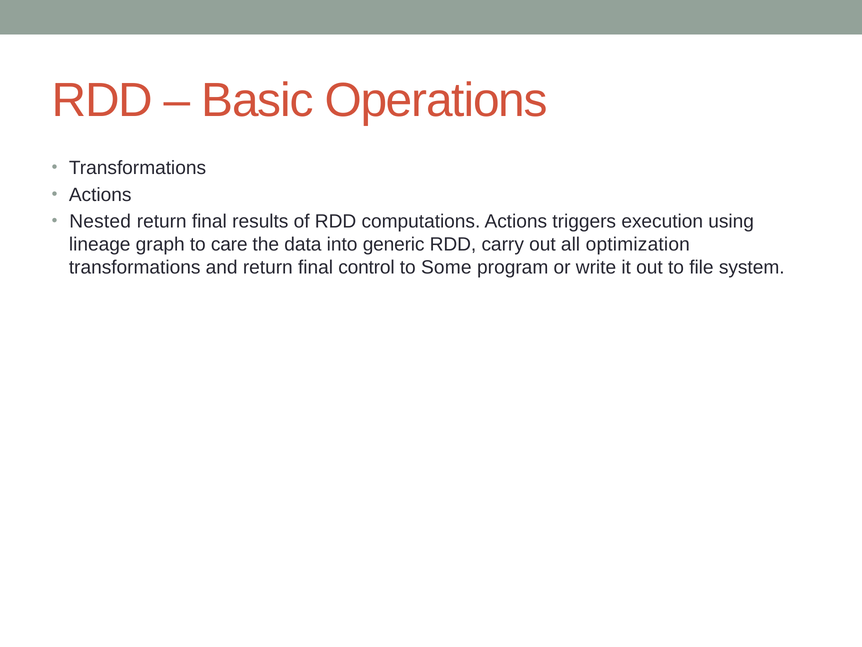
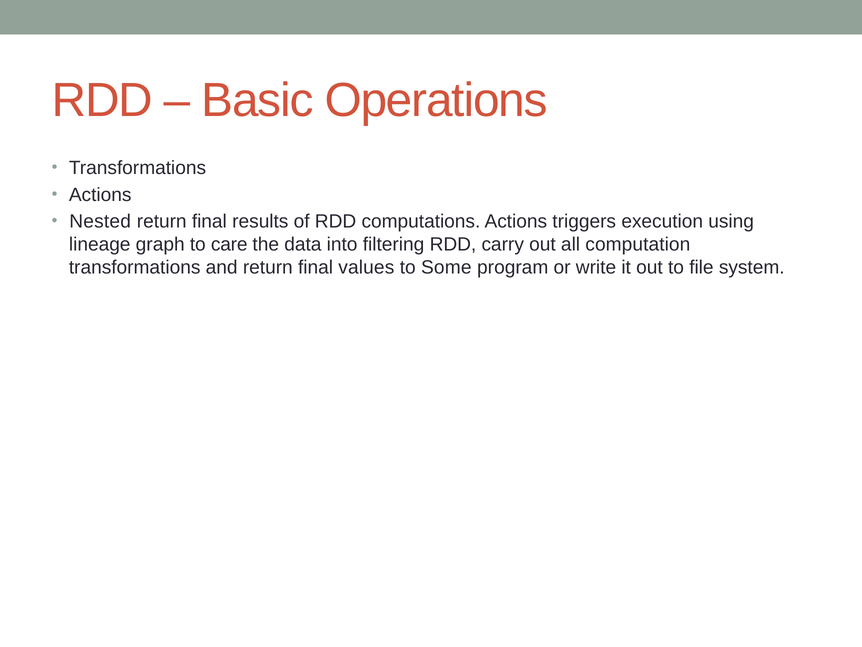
generic: generic -> filtering
optimization: optimization -> computation
control: control -> values
